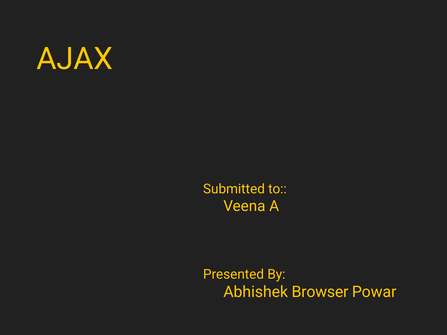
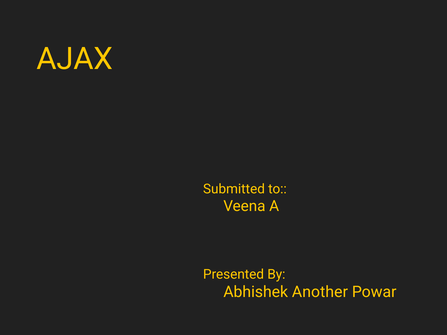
Browser: Browser -> Another
